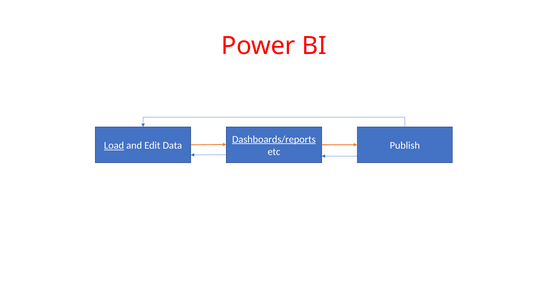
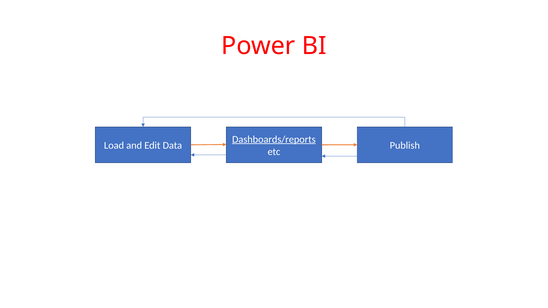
Load underline: present -> none
